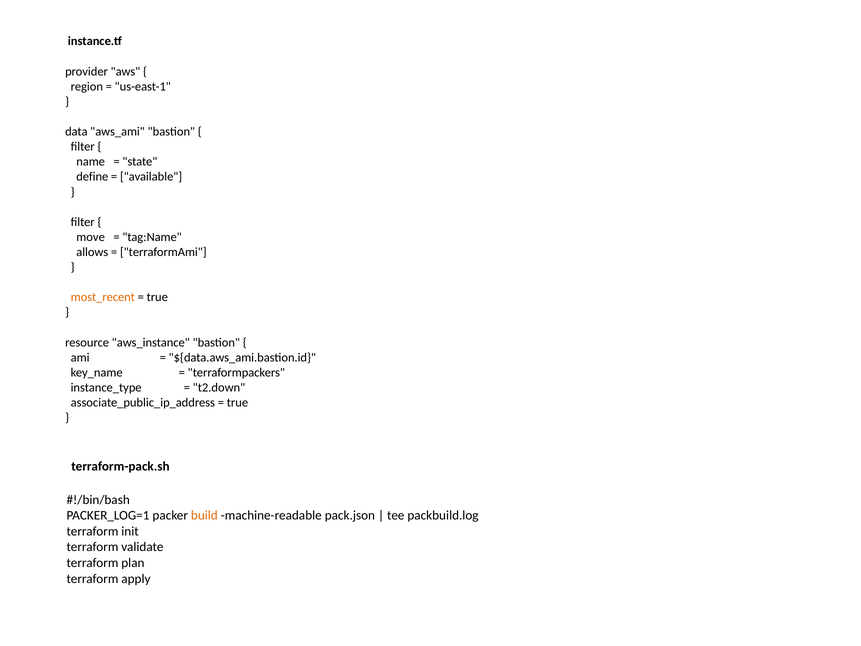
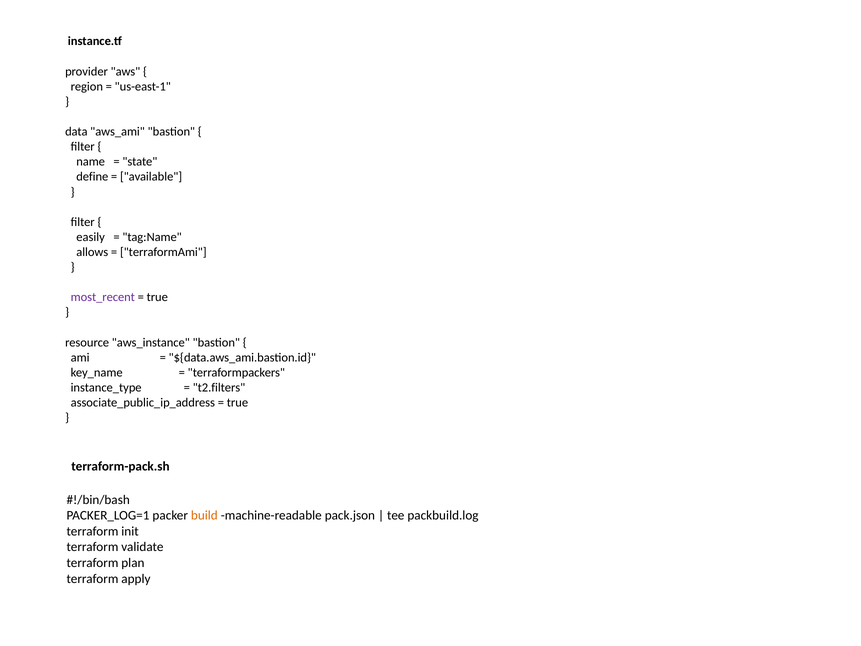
move: move -> easily
most_recent colour: orange -> purple
t2.down: t2.down -> t2.filters
